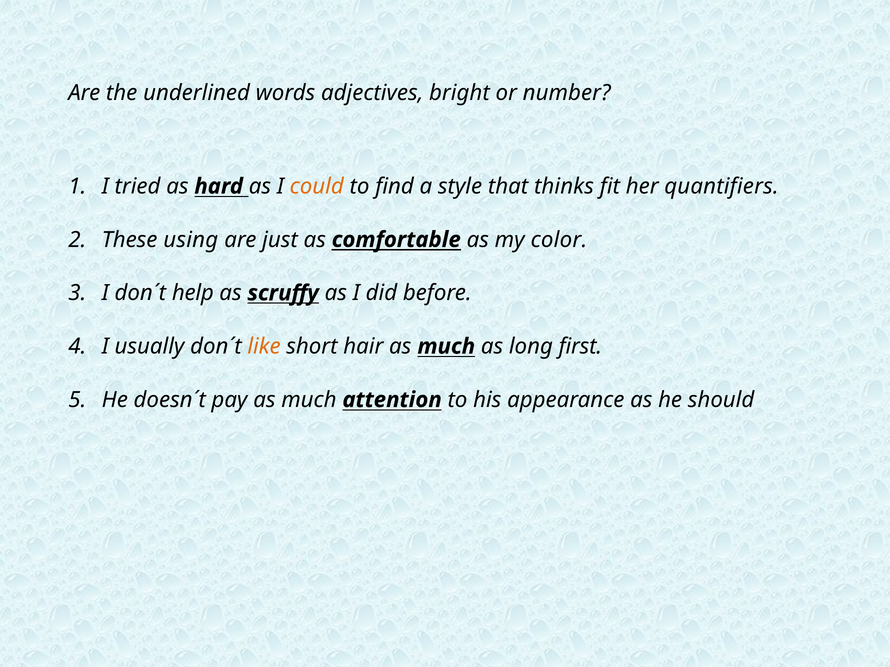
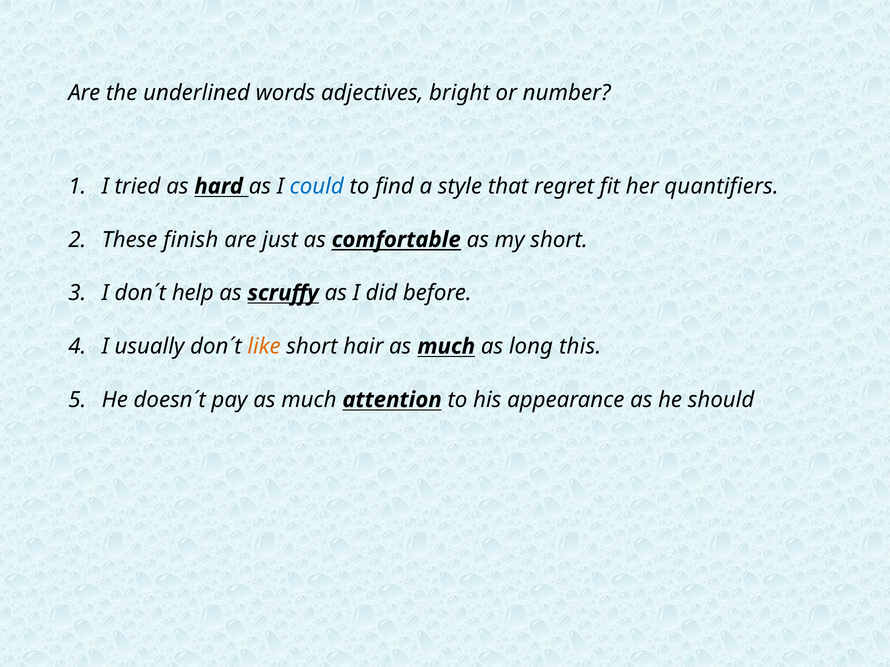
could colour: orange -> blue
thinks: thinks -> regret
using: using -> finish
my color: color -> short
first: first -> this
